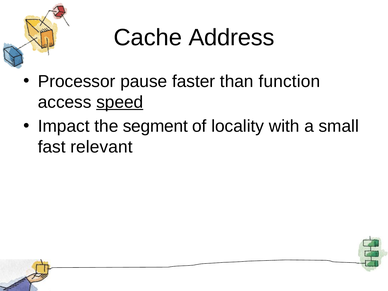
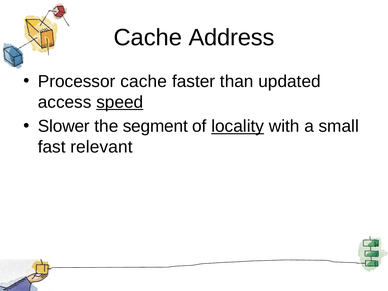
Processor pause: pause -> cache
function: function -> updated
Impact: Impact -> Slower
locality underline: none -> present
